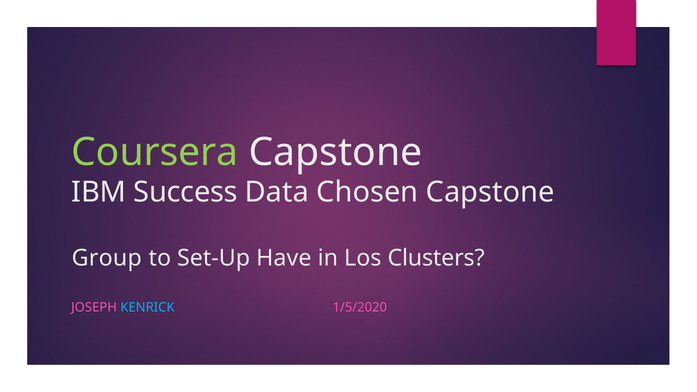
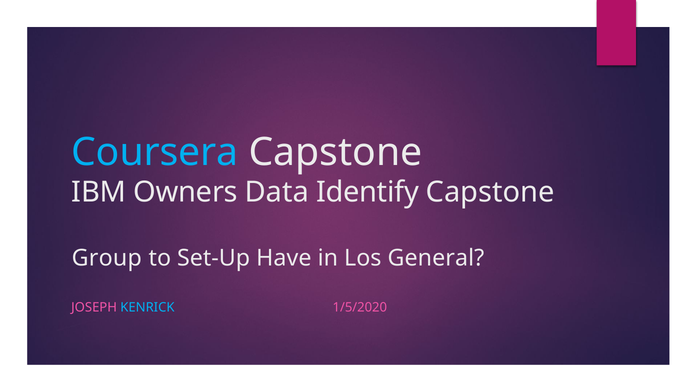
Coursera colour: light green -> light blue
Success: Success -> Owners
Chosen: Chosen -> Identify
Clusters: Clusters -> General
